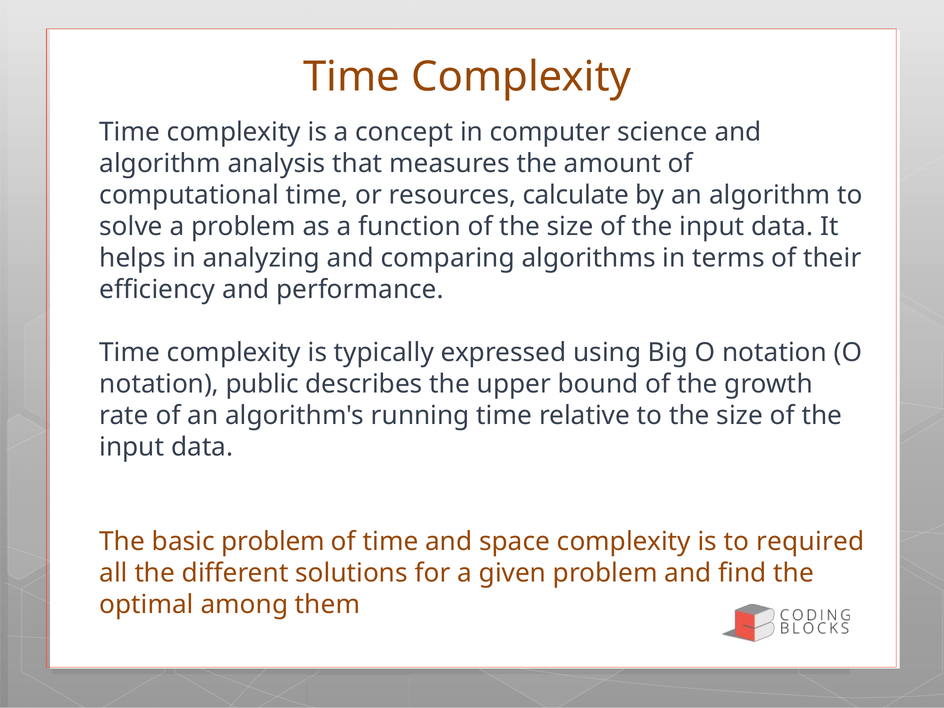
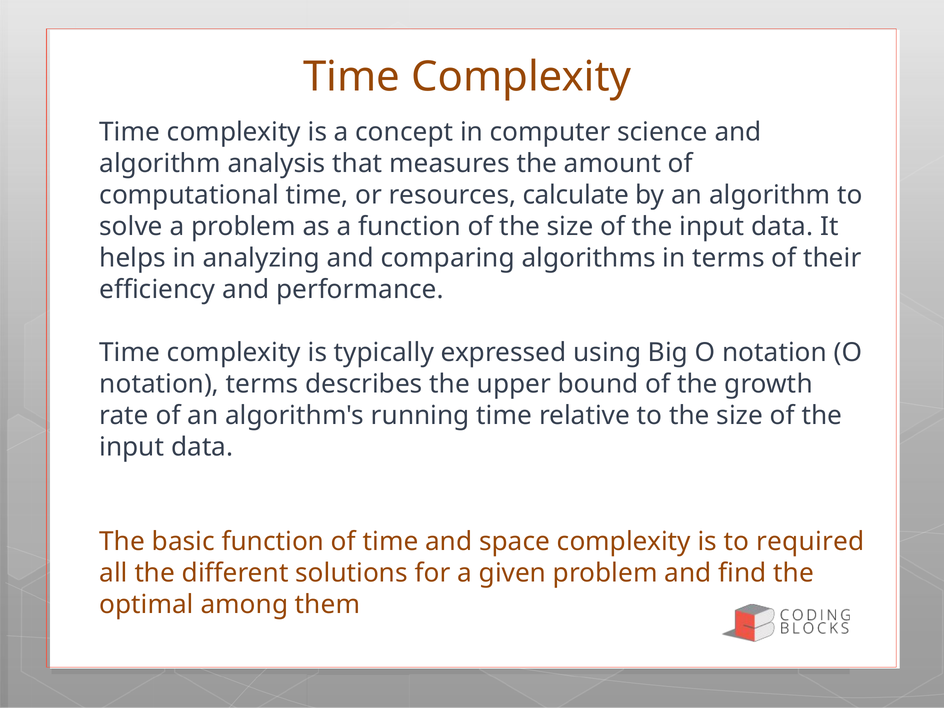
notation public: public -> terms
basic problem: problem -> function
